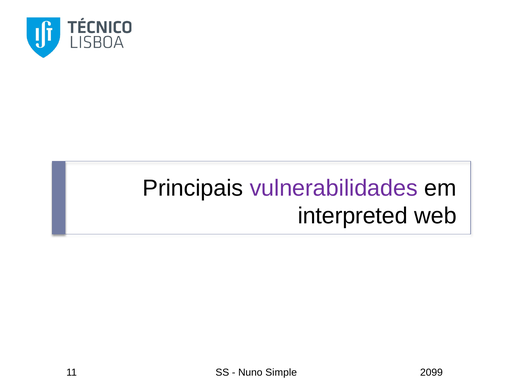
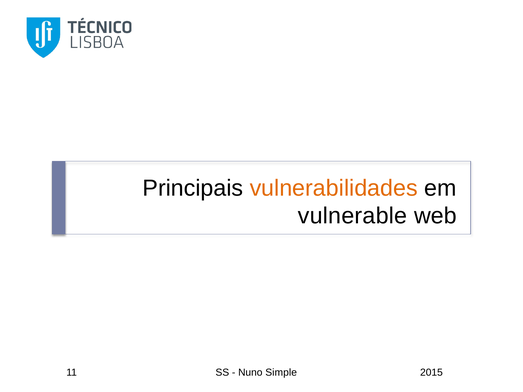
vulnerabilidades colour: purple -> orange
interpreted: interpreted -> vulnerable
2099: 2099 -> 2015
